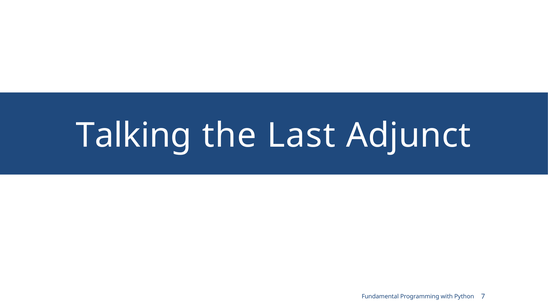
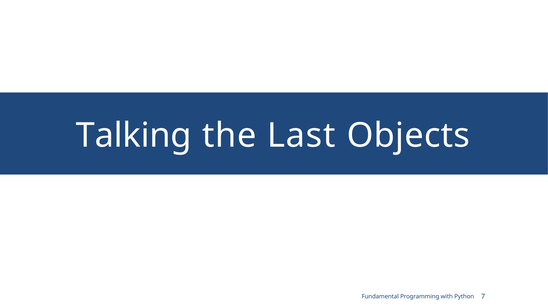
Adjunct: Adjunct -> Objects
